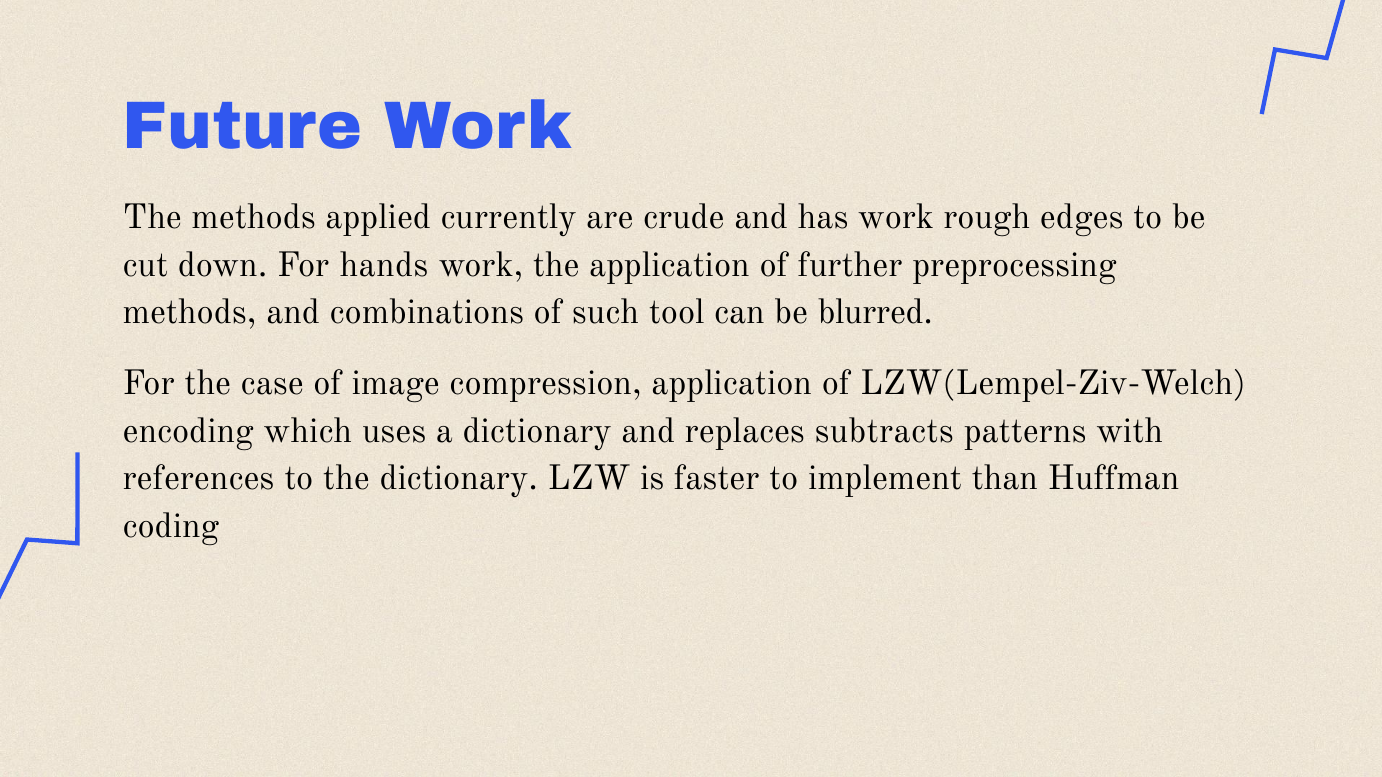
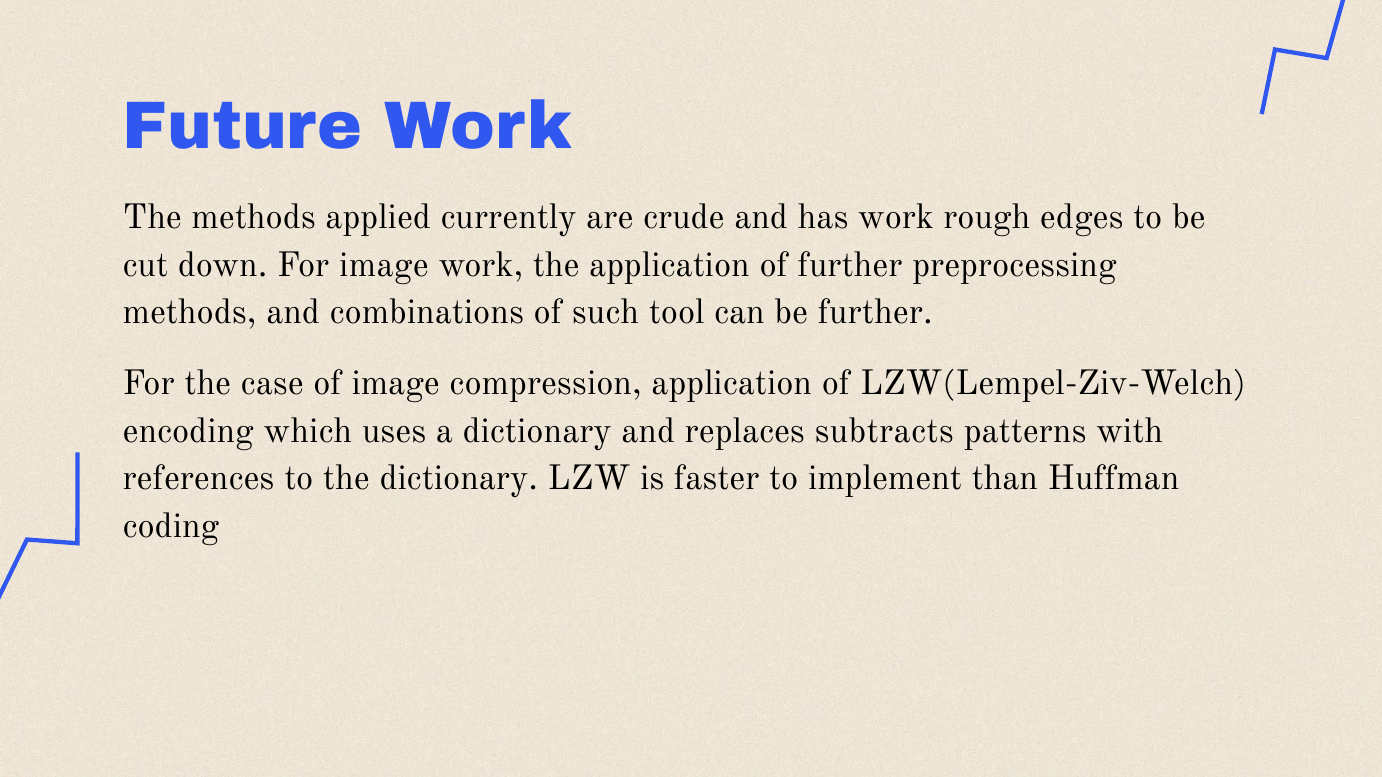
For hands: hands -> image
be blurred: blurred -> further
